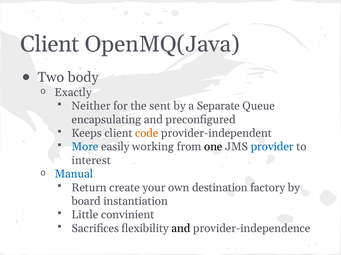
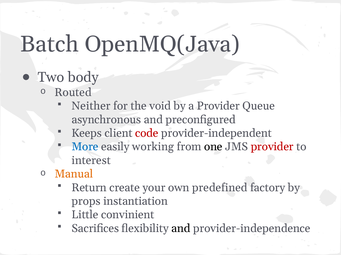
Client at (50, 44): Client -> Batch
Exactly: Exactly -> Routed
sent: sent -> void
a Separate: Separate -> Provider
encapsulating: encapsulating -> asynchronous
code colour: orange -> red
provider at (272, 147) colour: blue -> red
Manual colour: blue -> orange
destination: destination -> predefined
board: board -> props
